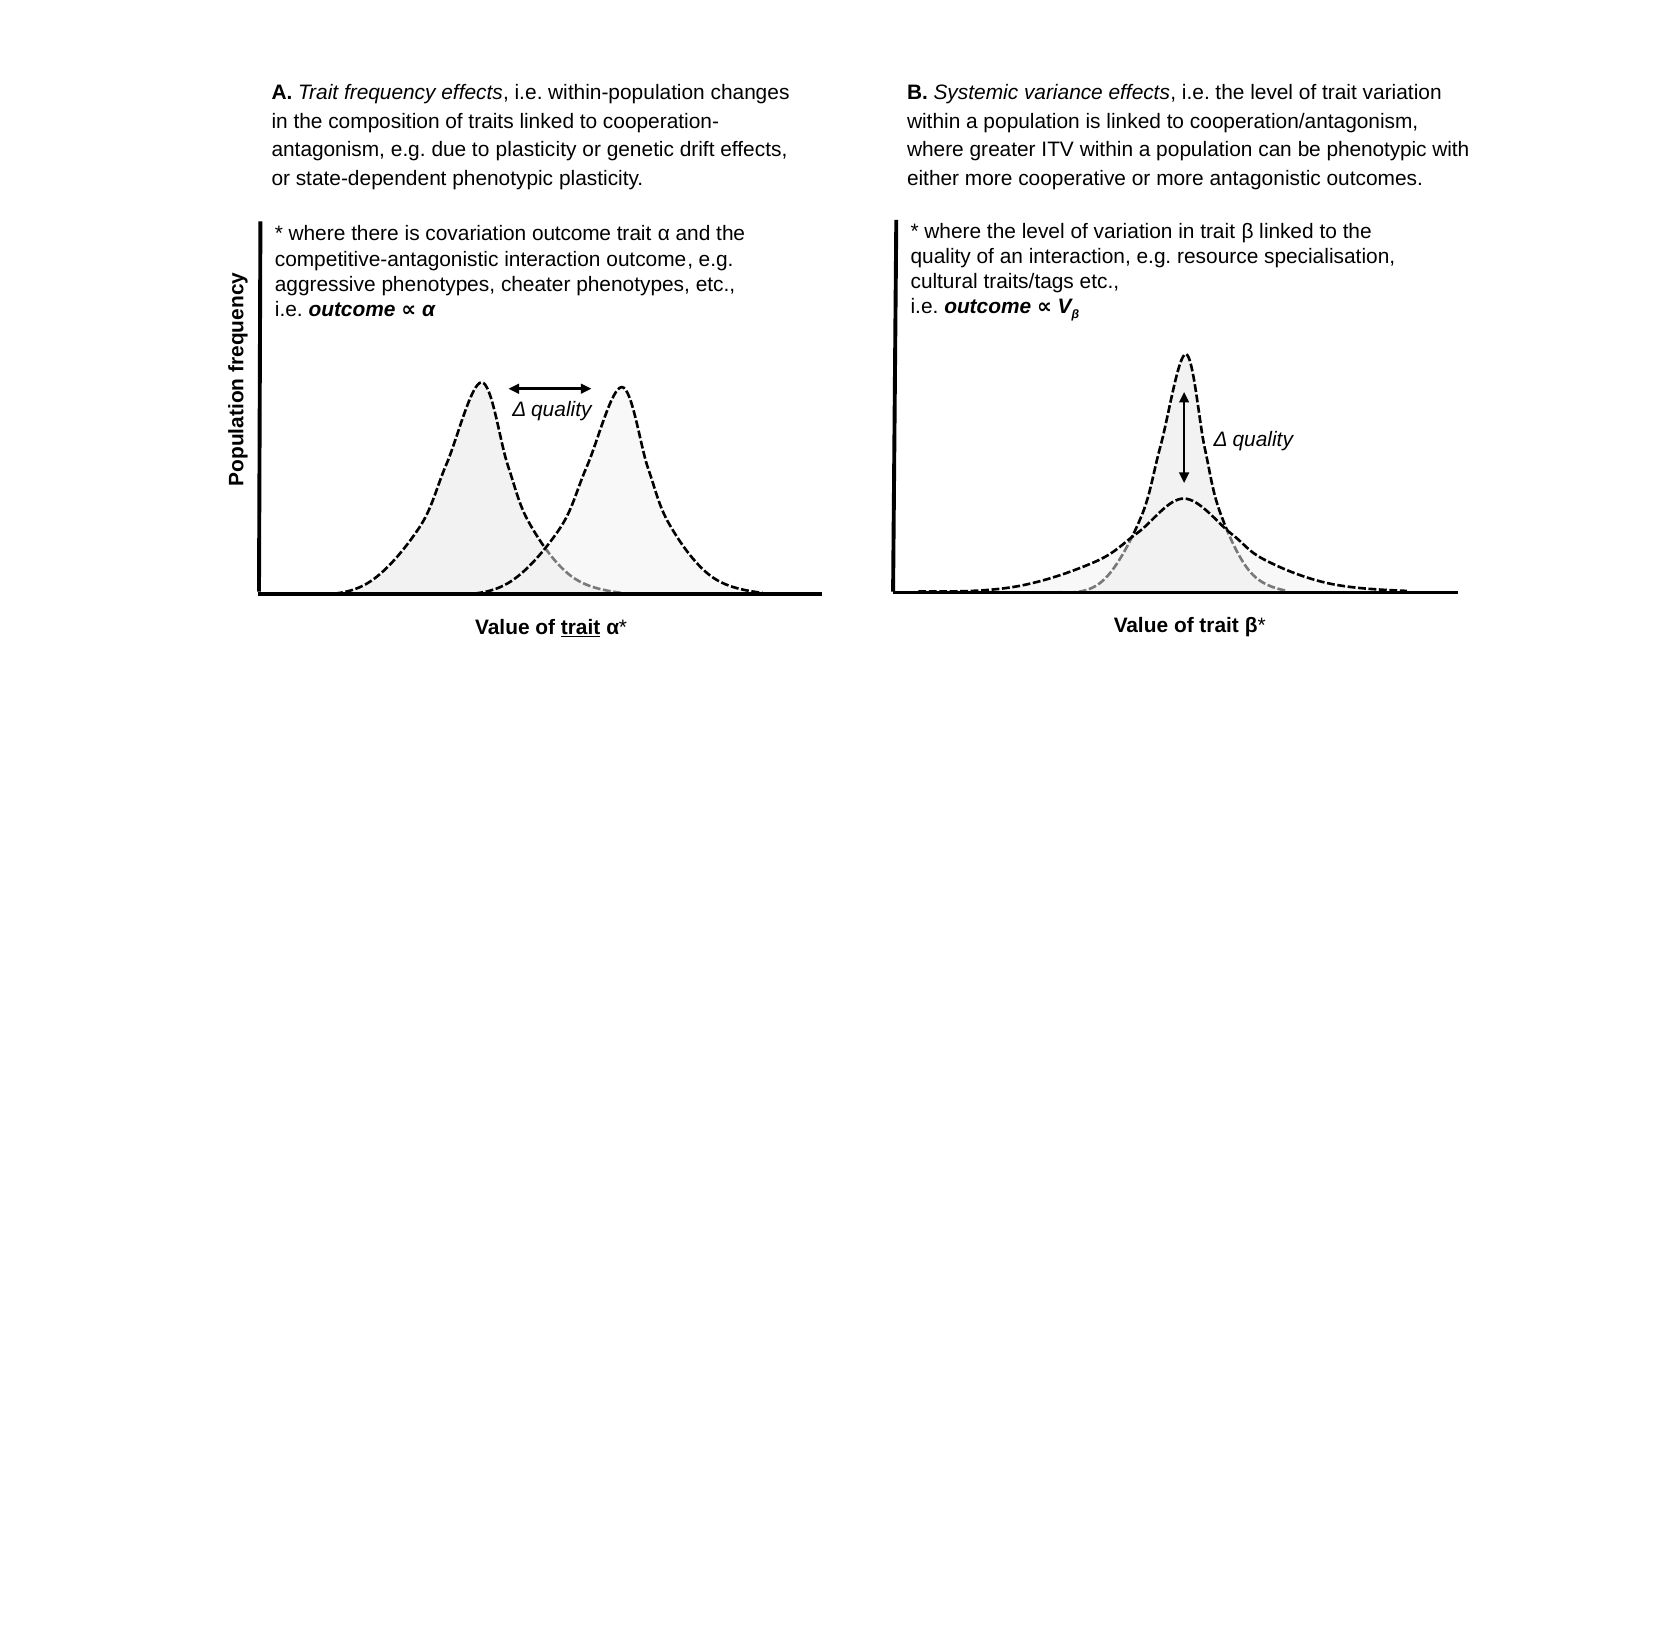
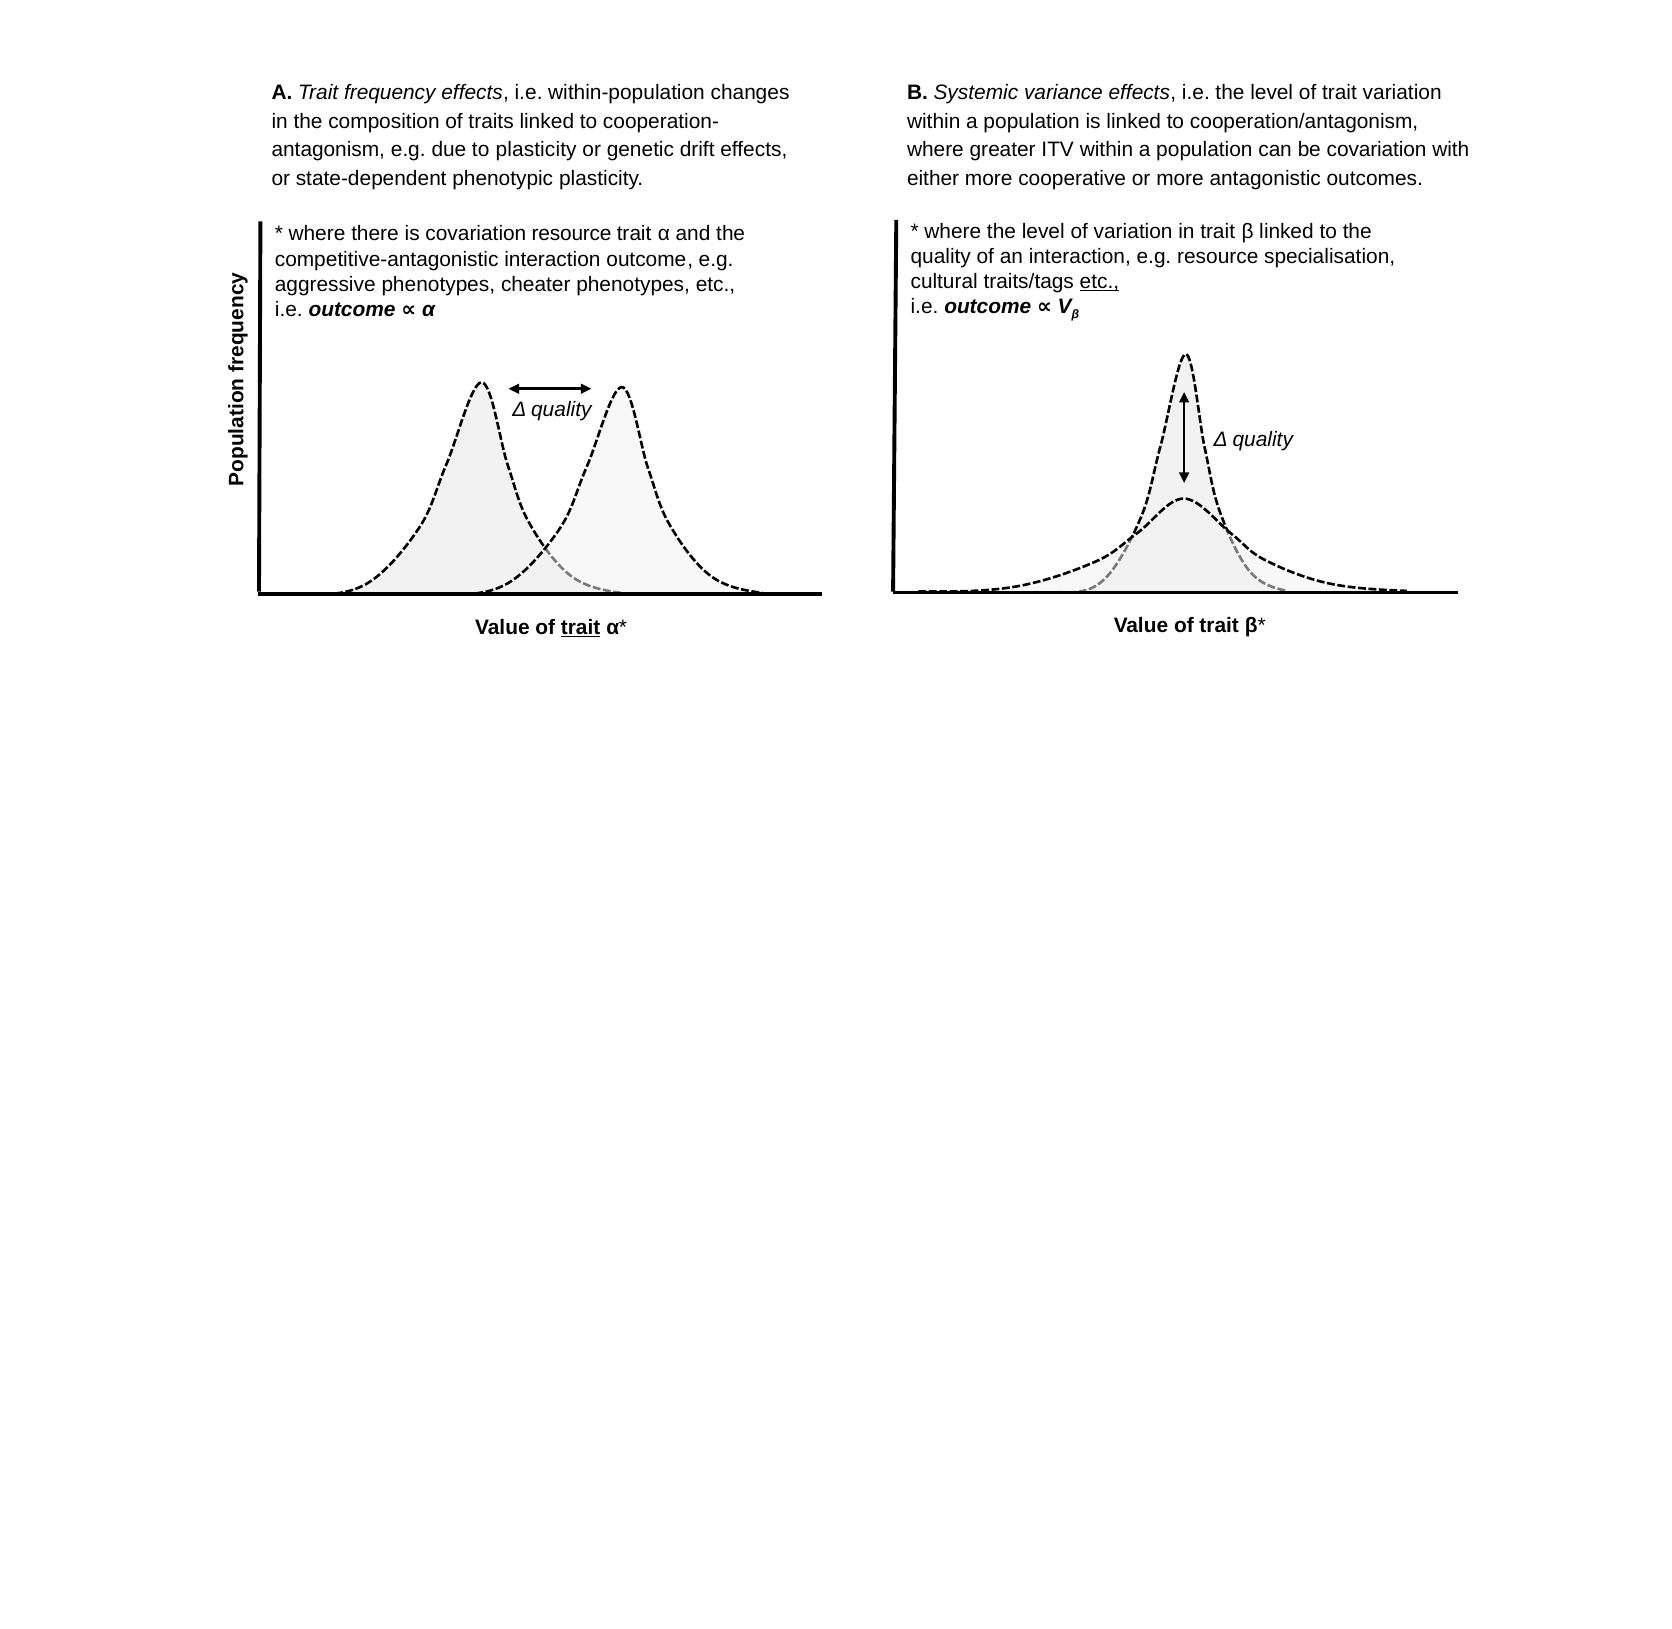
be phenotypic: phenotypic -> covariation
covariation outcome: outcome -> resource
etc at (1099, 282) underline: none -> present
